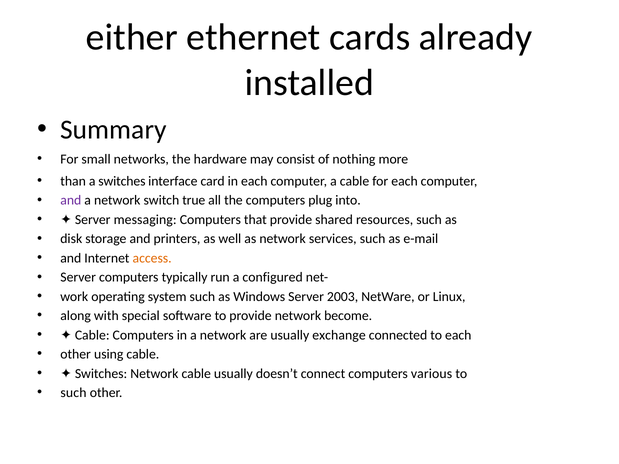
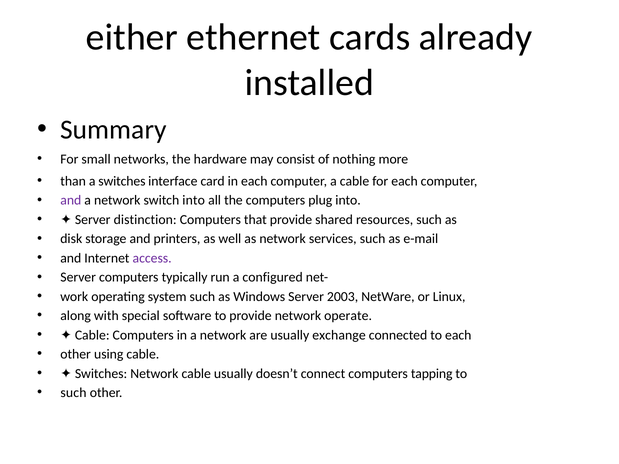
switch true: true -> into
messaging: messaging -> distinction
access colour: orange -> purple
become: become -> operate
various: various -> tapping
